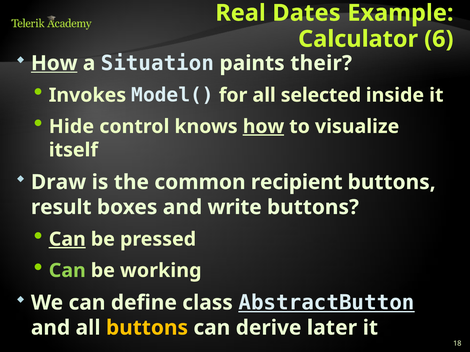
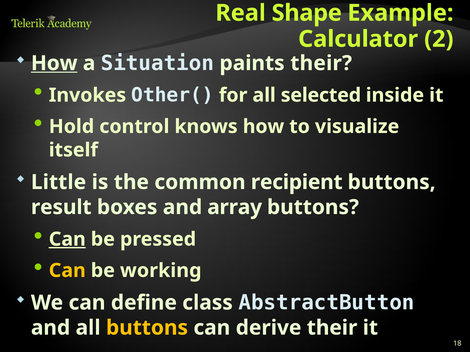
Dates: Dates -> Shape
6: 6 -> 2
Model(: Model( -> Other(
Hide: Hide -> Hold
how at (263, 127) underline: present -> none
Draw: Draw -> Little
write: write -> array
Can at (67, 271) colour: light green -> yellow
AbstractButton underline: present -> none
derive later: later -> their
